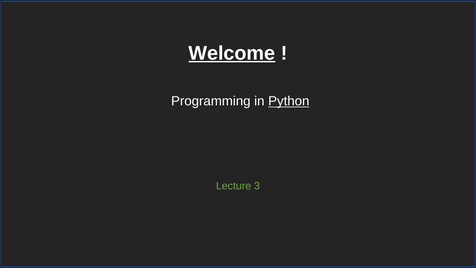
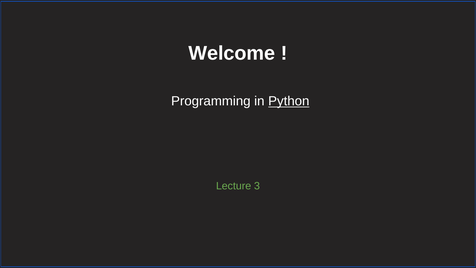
Welcome underline: present -> none
